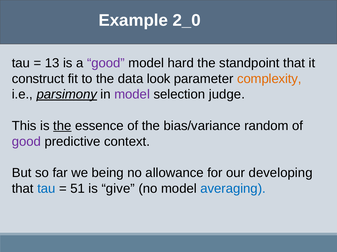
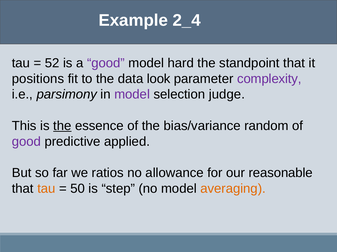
2_0: 2_0 -> 2_4
13: 13 -> 52
construct: construct -> positions
complexity colour: orange -> purple
parsimony underline: present -> none
context: context -> applied
being: being -> ratios
developing: developing -> reasonable
tau at (46, 189) colour: blue -> orange
51: 51 -> 50
give: give -> step
averaging colour: blue -> orange
